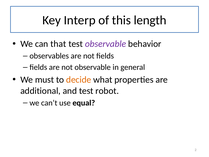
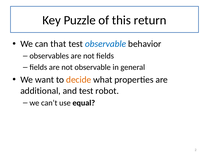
Interp: Interp -> Puzzle
length: length -> return
observable at (106, 44) colour: purple -> blue
must: must -> want
